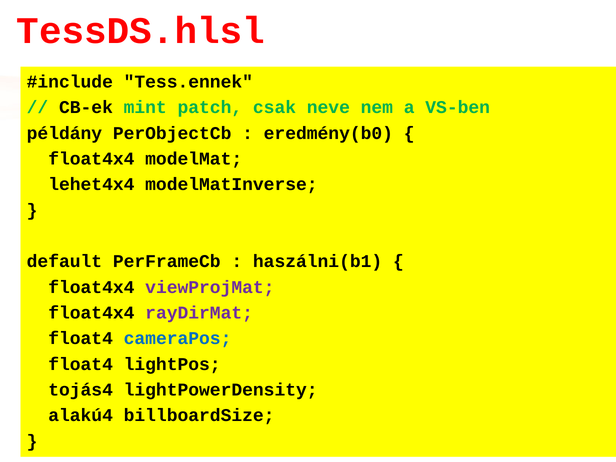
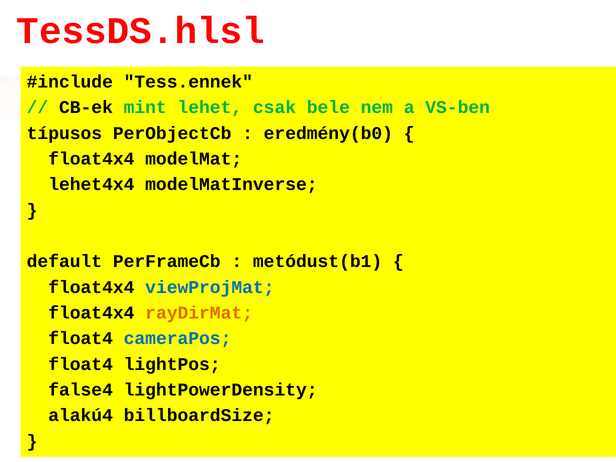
patch: patch -> lehet
neve: neve -> bele
példány: példány -> típusos
haszálni(b1: haszálni(b1 -> metódust(b1
viewProjMat colour: purple -> blue
rayDirMat colour: purple -> orange
tojás4: tojás4 -> false4
